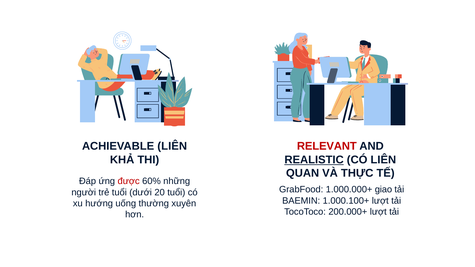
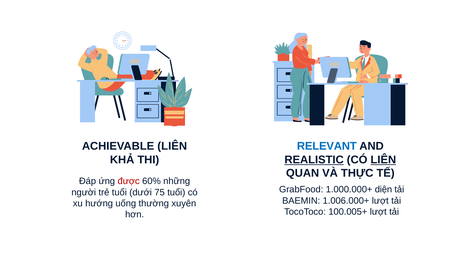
RELEVANT colour: red -> blue
LIÊN at (383, 160) underline: none -> present
giao: giao -> diện
20: 20 -> 75
1.000.100+: 1.000.100+ -> 1.006.000+
200.000+: 200.000+ -> 100.005+
